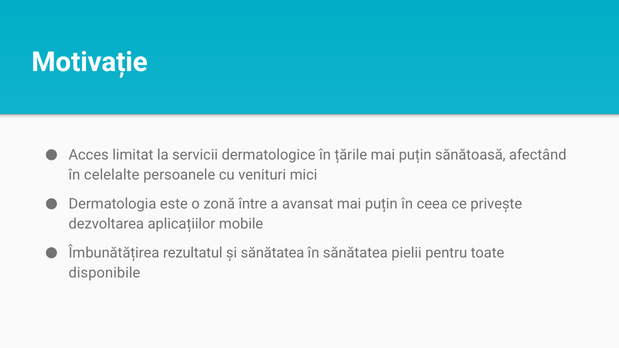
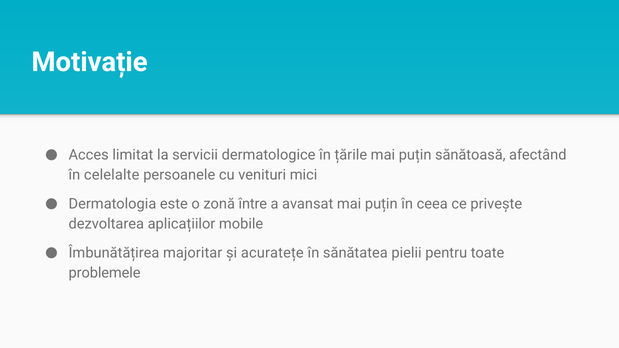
rezultatul: rezultatul -> majoritar
și sănătatea: sănătatea -> acuratețe
disponibile: disponibile -> problemele
